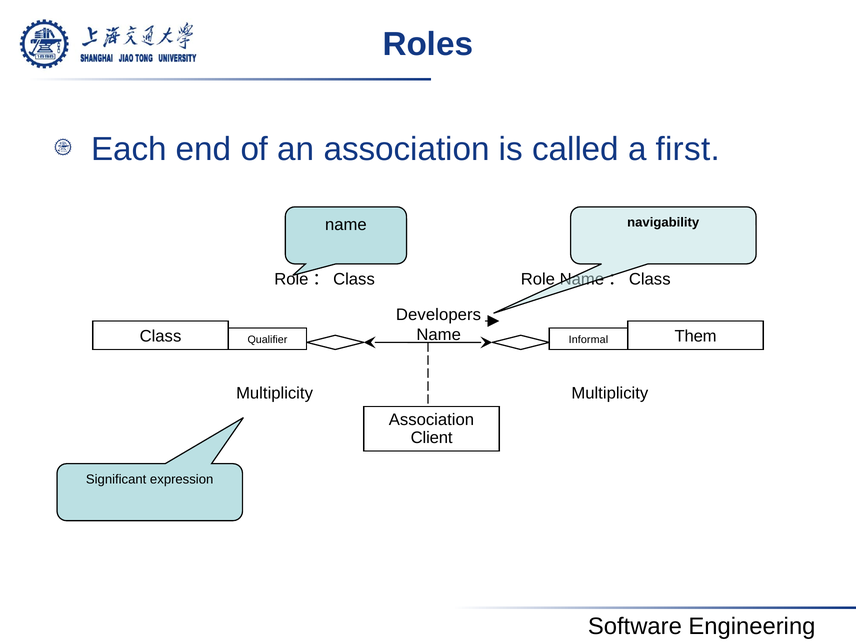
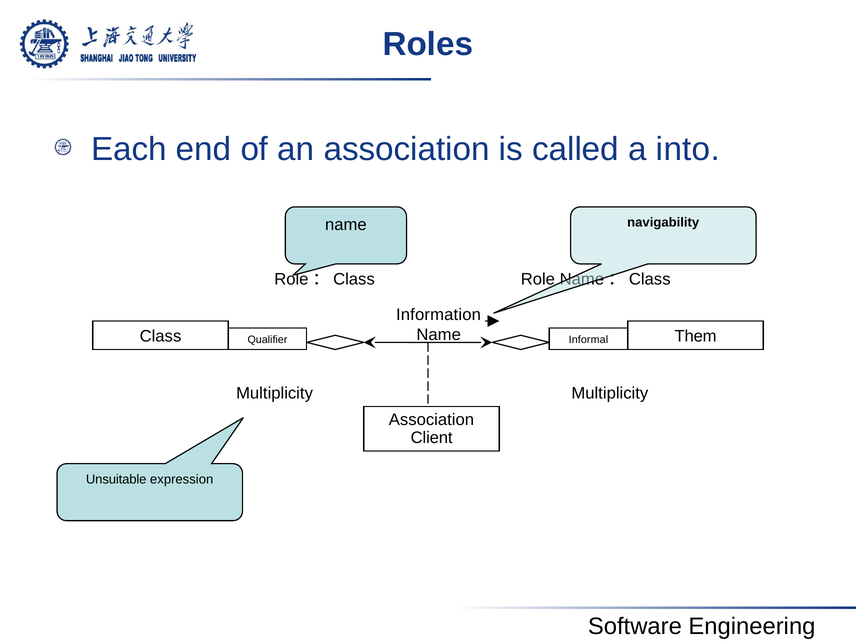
first: first -> into
Developers: Developers -> Information
Significant: Significant -> Unsuitable
